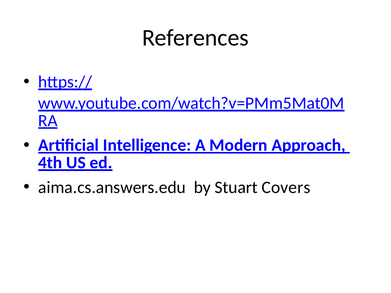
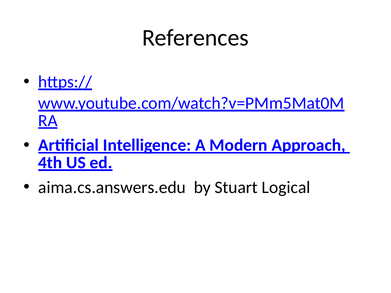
Covers: Covers -> Logical
